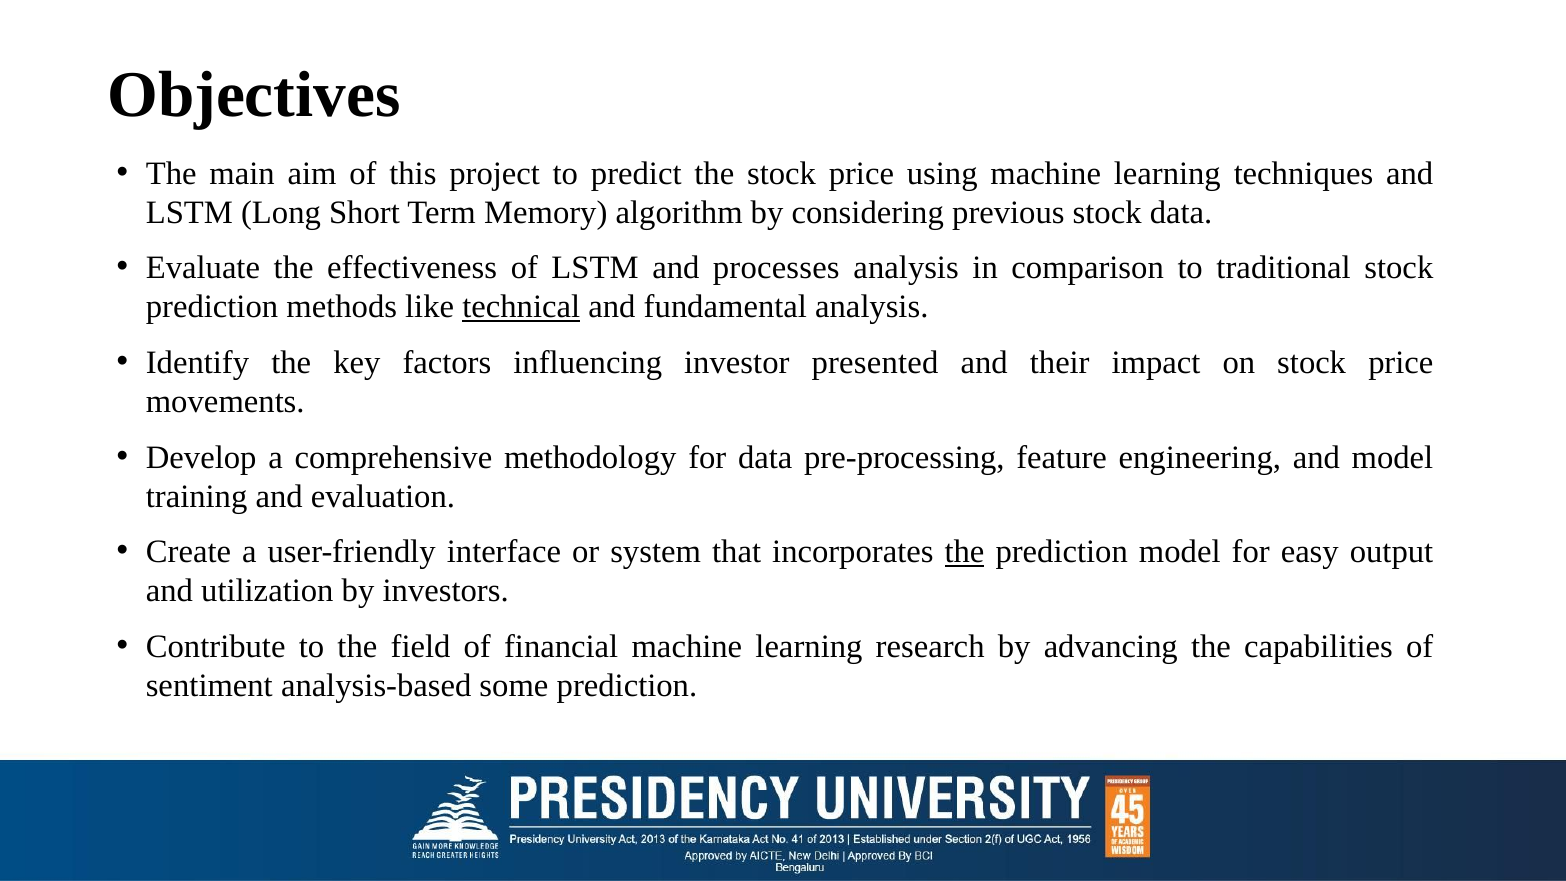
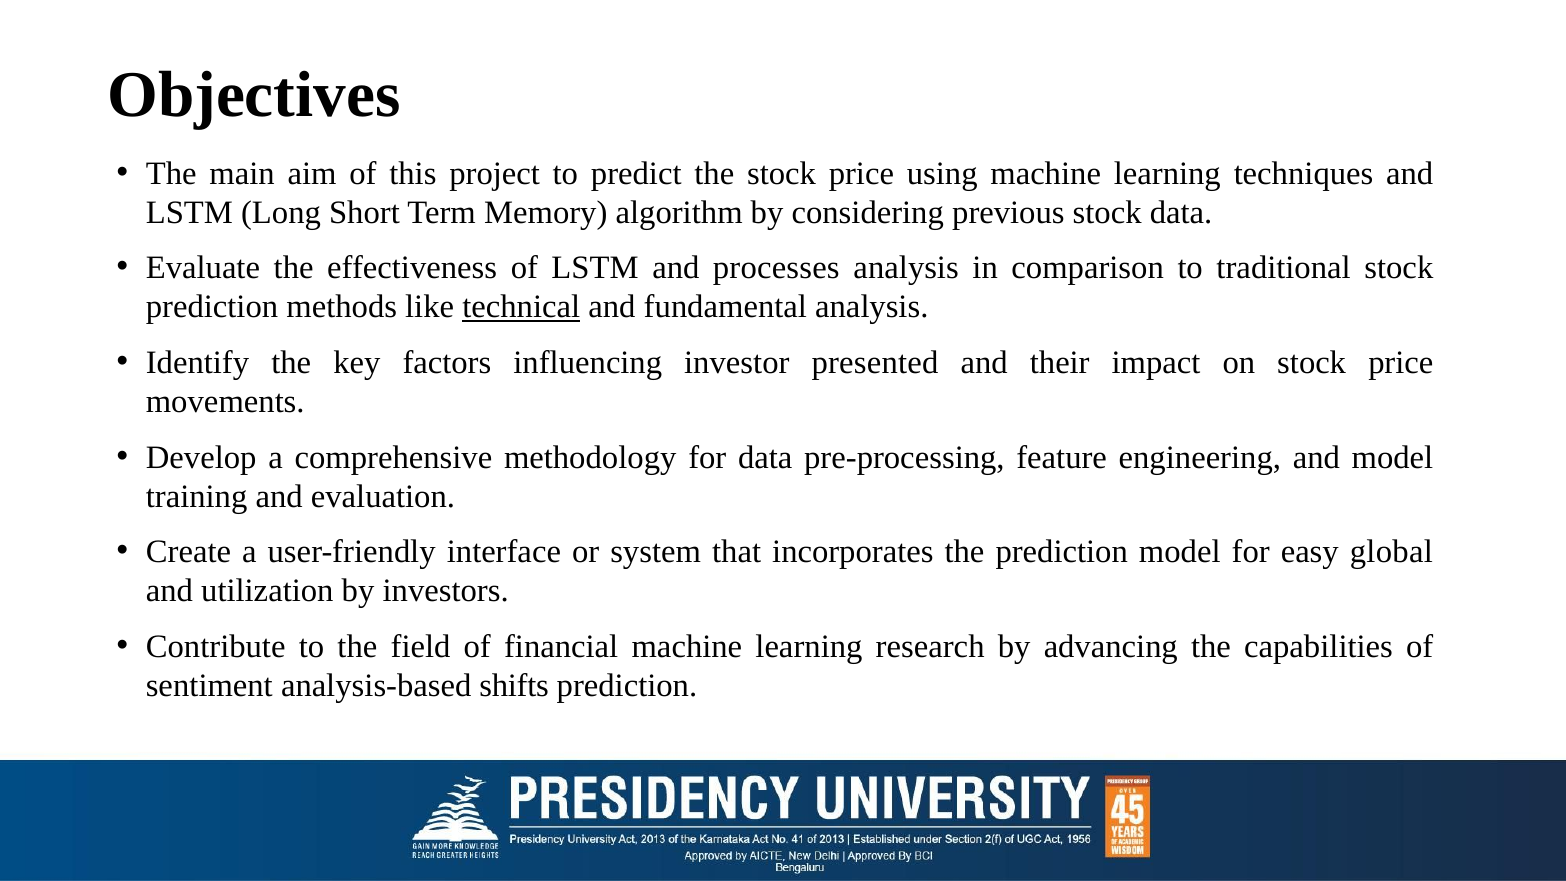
the at (964, 552) underline: present -> none
output: output -> global
some: some -> shifts
